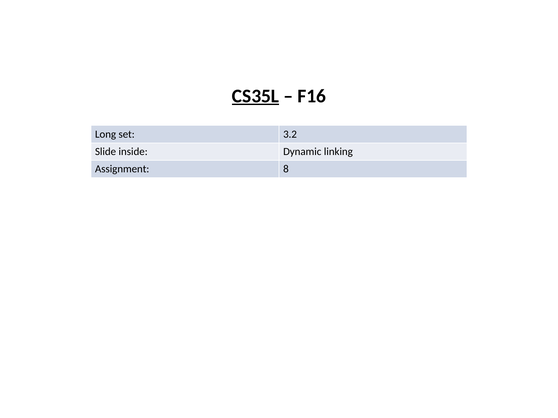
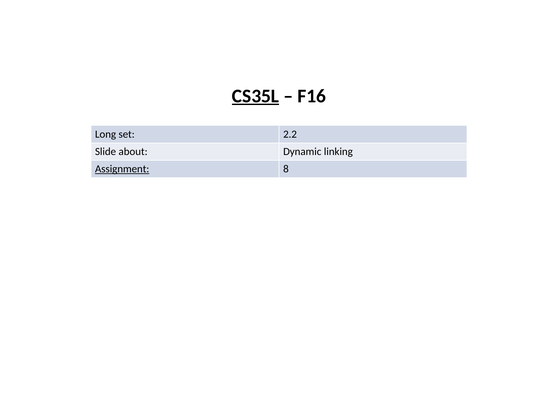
3.2: 3.2 -> 2.2
inside: inside -> about
Assignment underline: none -> present
